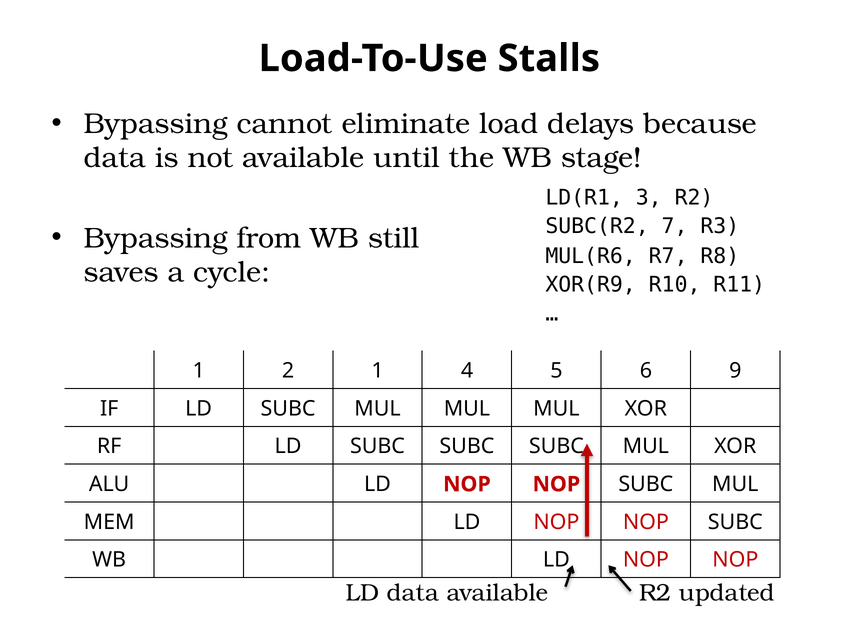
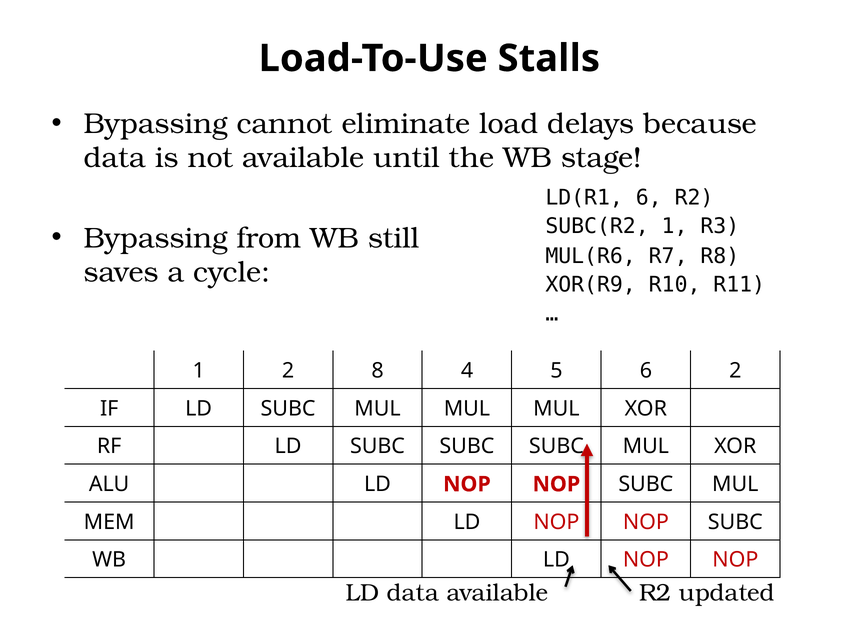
LD(R1 3: 3 -> 6
SUBC(R2 7: 7 -> 1
2 1: 1 -> 8
6 9: 9 -> 2
